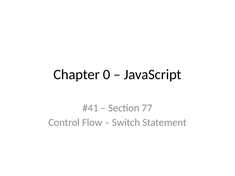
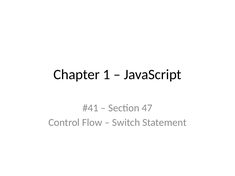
0: 0 -> 1
77: 77 -> 47
